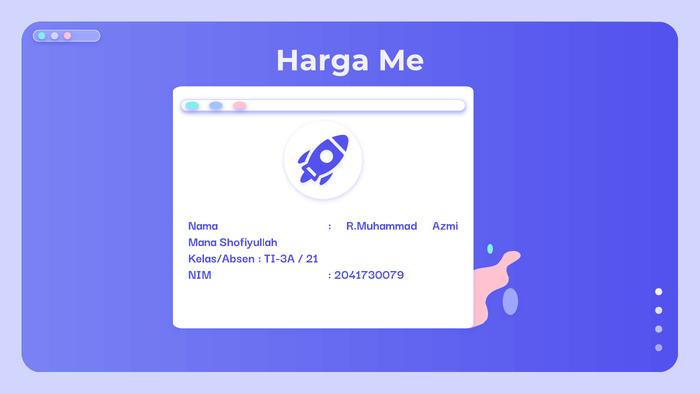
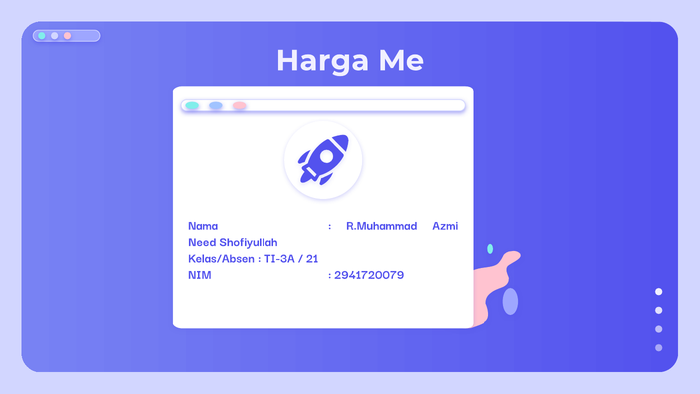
Mana: Mana -> Need
2041730079: 2041730079 -> 2941720079
